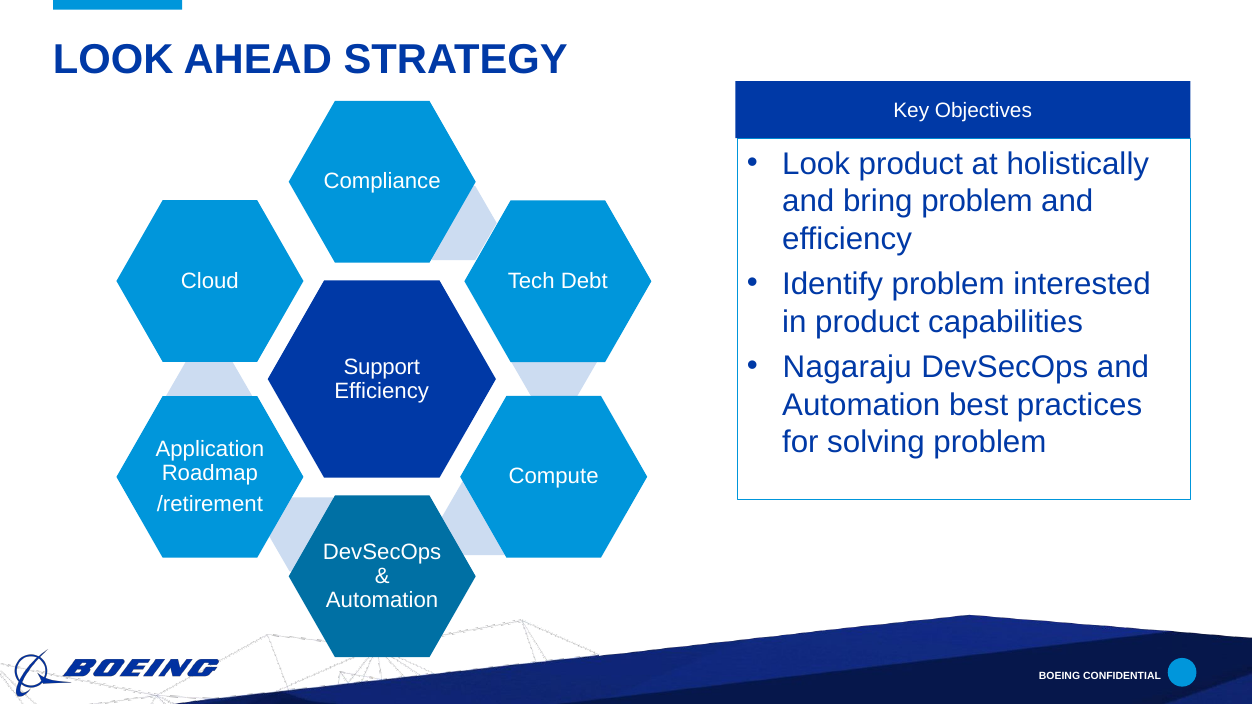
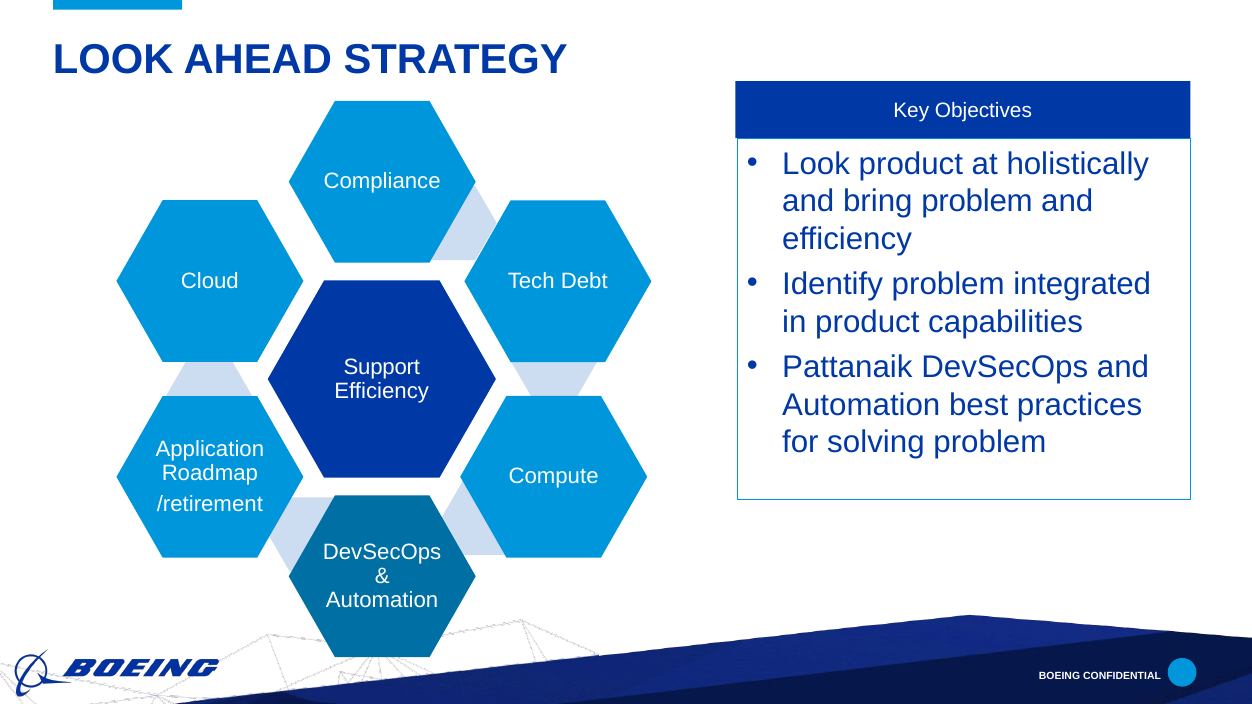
interested: interested -> integrated
Nagaraju: Nagaraju -> Pattanaik
